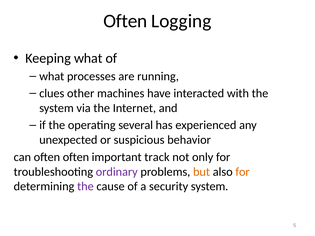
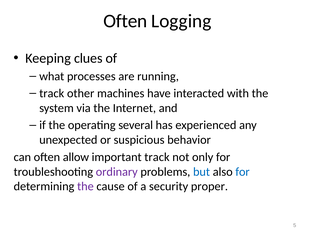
Keeping what: what -> clues
clues at (52, 93): clues -> track
often often: often -> allow
but colour: orange -> blue
for at (243, 172) colour: orange -> blue
security system: system -> proper
